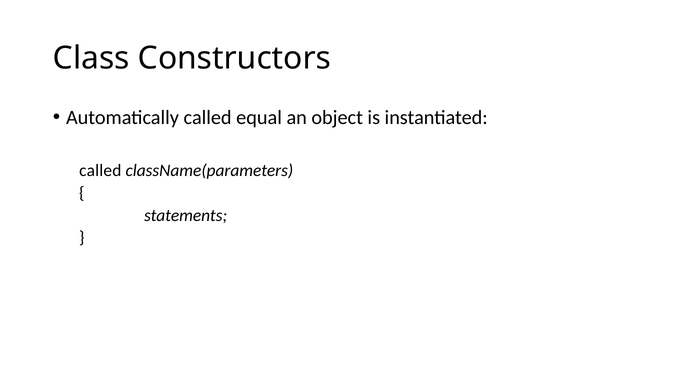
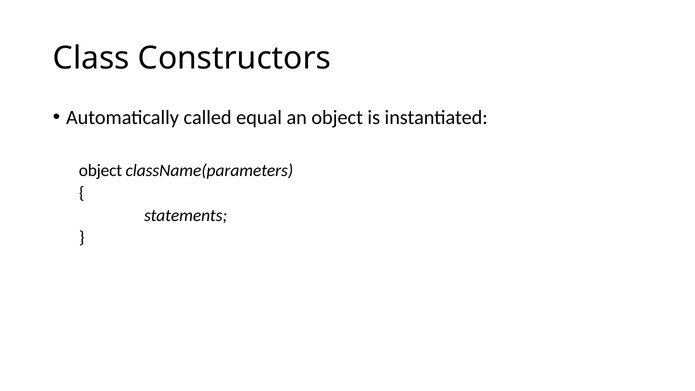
called at (100, 171): called -> object
